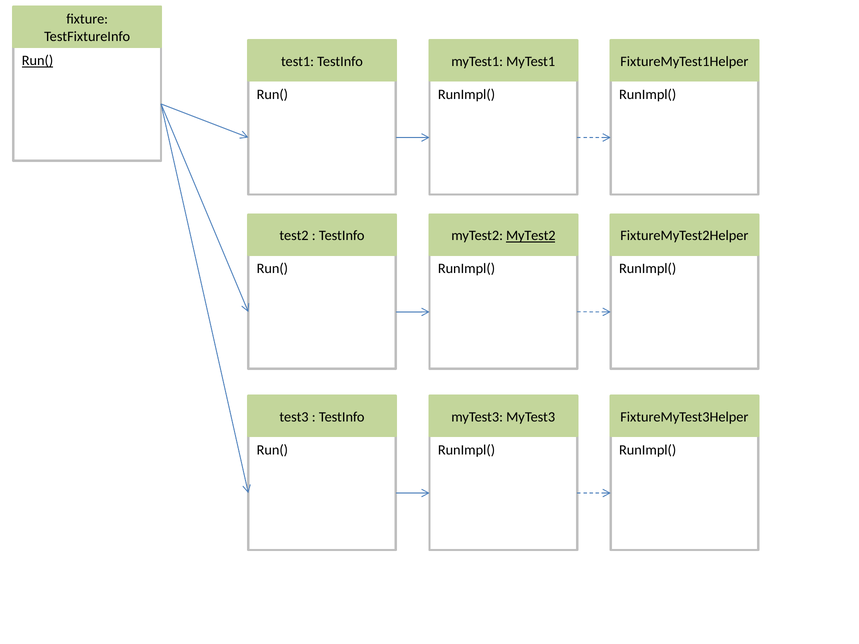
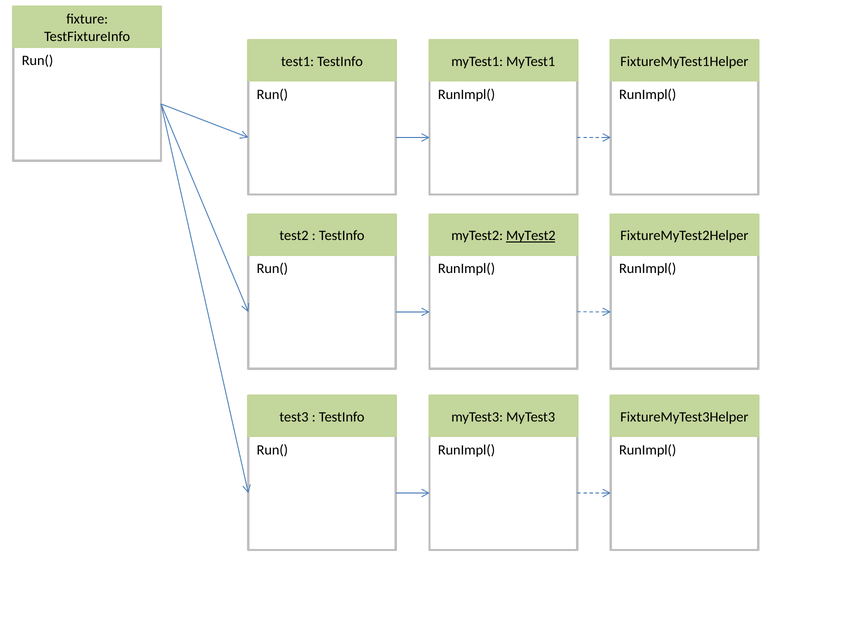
Run( at (38, 61) underline: present -> none
